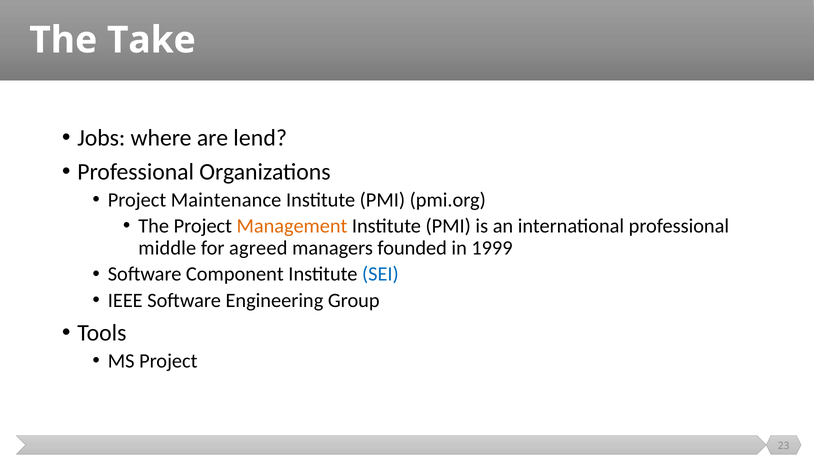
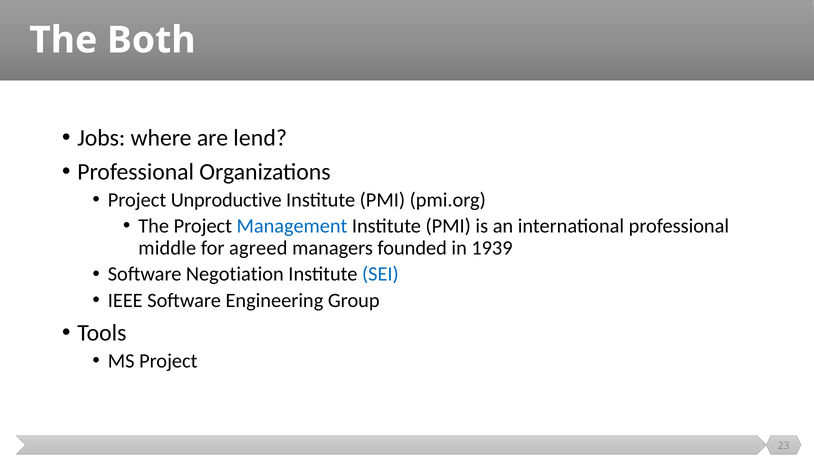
Take: Take -> Both
Maintenance: Maintenance -> Unproductive
Management colour: orange -> blue
1999: 1999 -> 1939
Component: Component -> Negotiation
